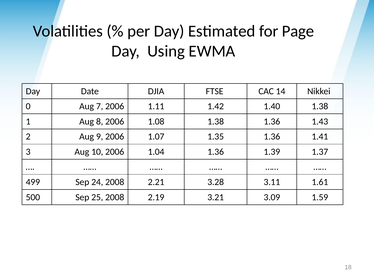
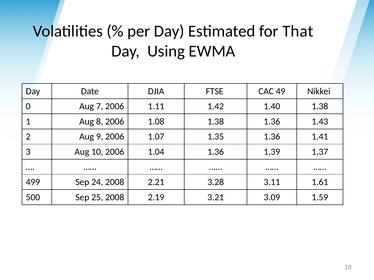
Page: Page -> That
14: 14 -> 49
